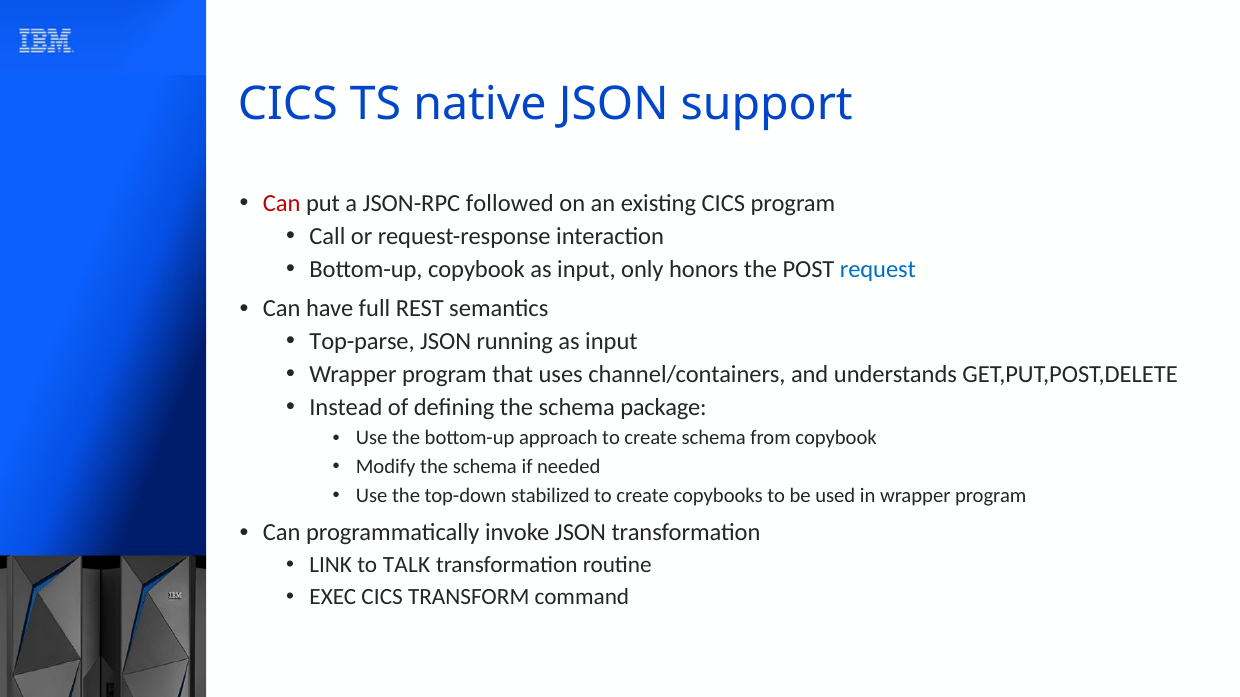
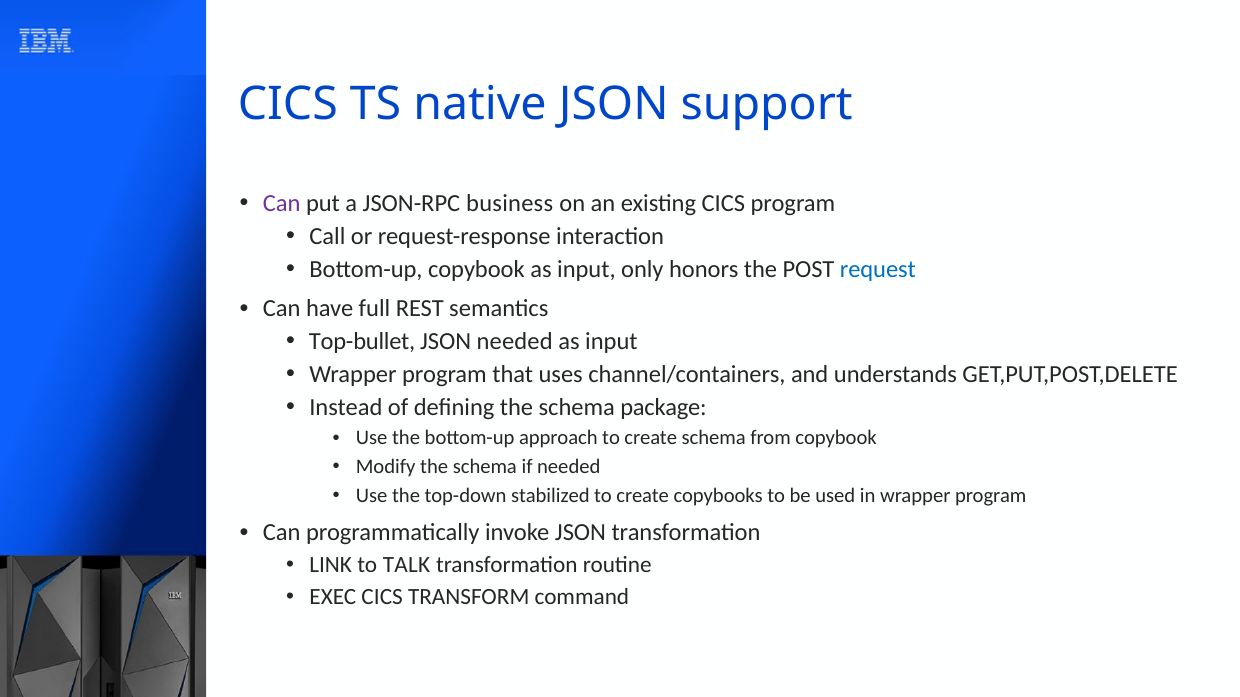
Can at (282, 203) colour: red -> purple
followed: followed -> business
Top-parse: Top-parse -> Top-bullet
JSON running: running -> needed
